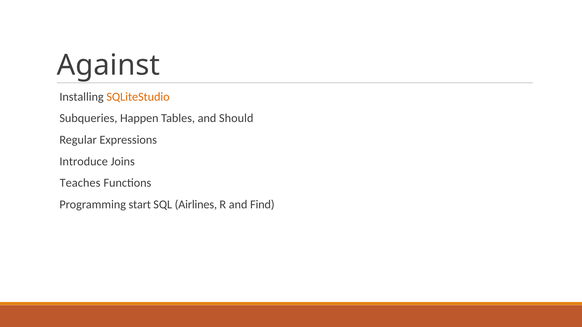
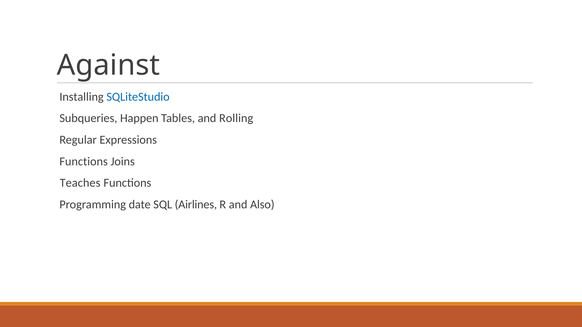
SQLiteStudio colour: orange -> blue
Should: Should -> Rolling
Introduce at (84, 162): Introduce -> Functions
start: start -> date
Find: Find -> Also
